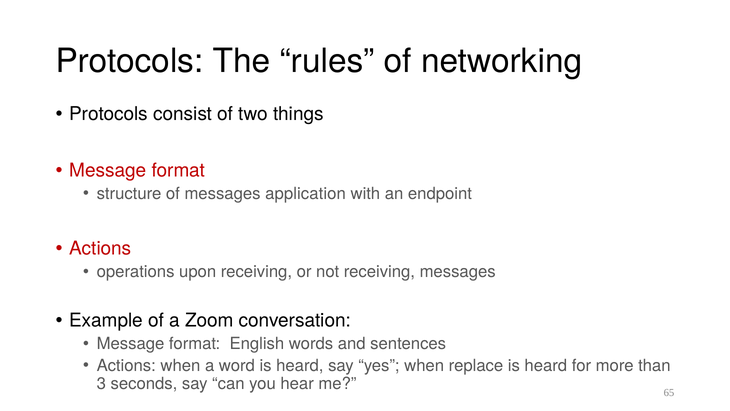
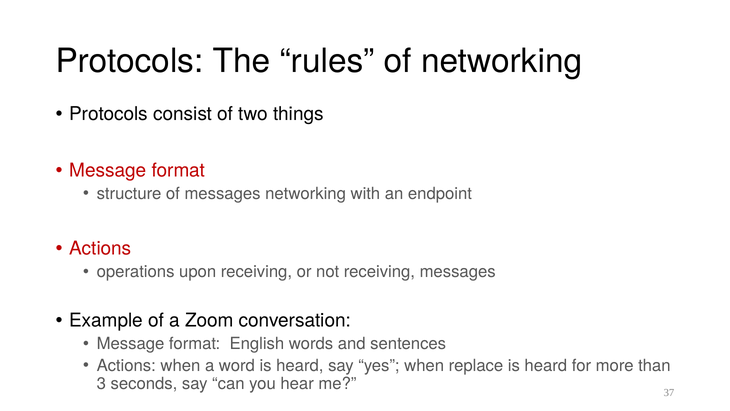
messages application: application -> networking
65: 65 -> 37
